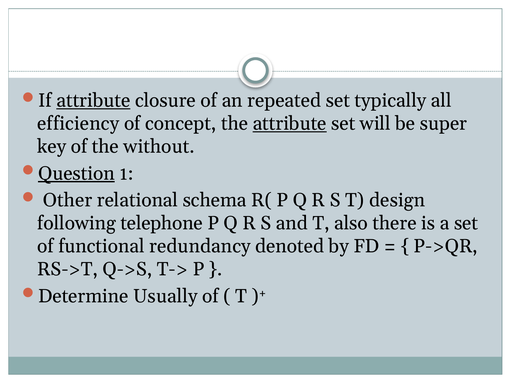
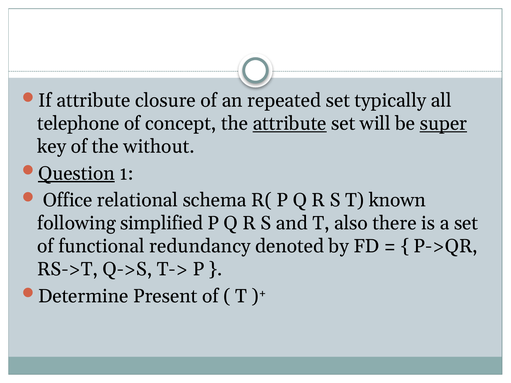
attribute at (93, 101) underline: present -> none
efficiency: efficiency -> telephone
super underline: none -> present
Other: Other -> Office
design: design -> known
telephone: telephone -> simplified
Usually: Usually -> Present
